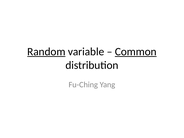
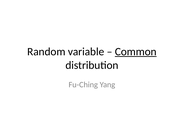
Random underline: present -> none
